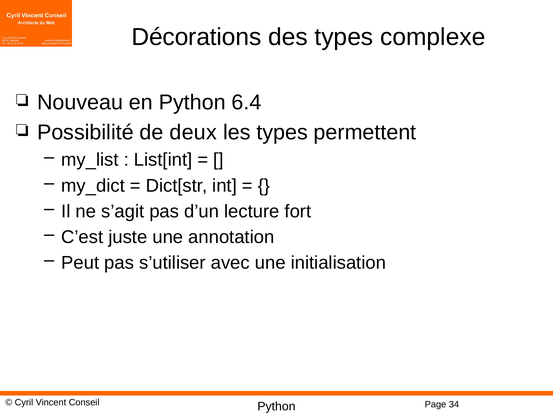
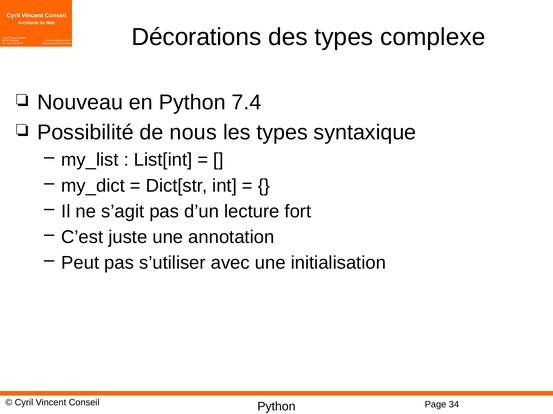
6.4: 6.4 -> 7.4
deux: deux -> nous
permettent: permettent -> syntaxique
